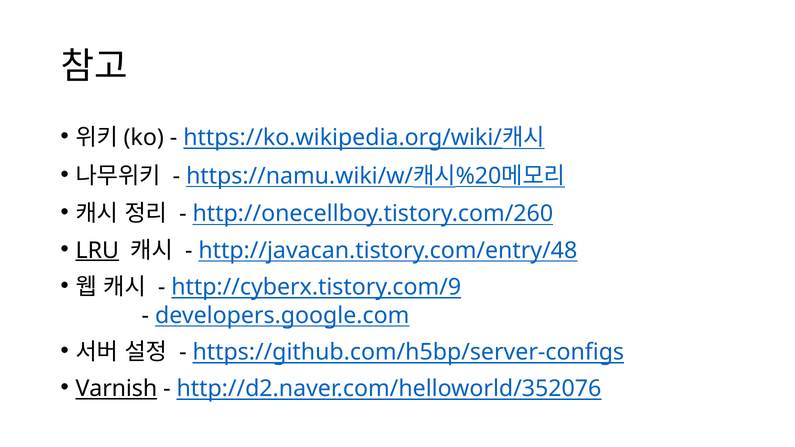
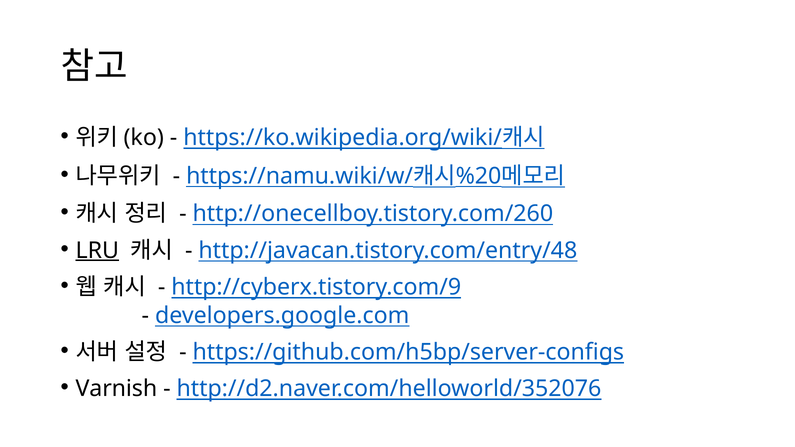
Varnish underline: present -> none
